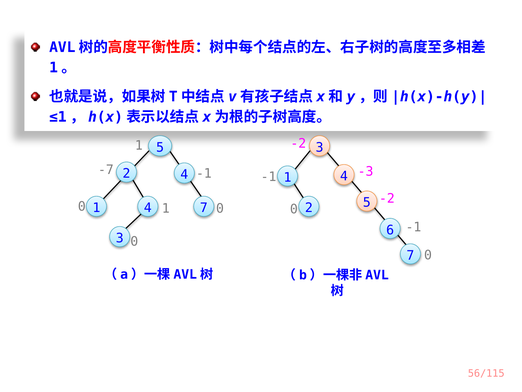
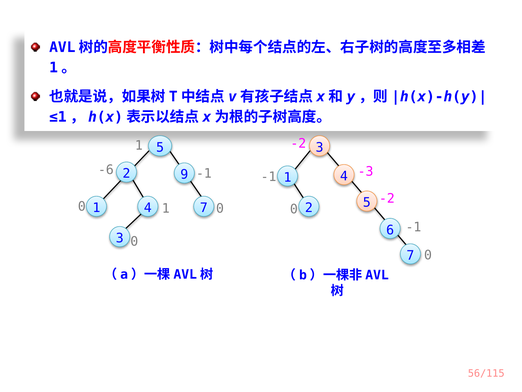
-7: -7 -> -6
2 4: 4 -> 9
